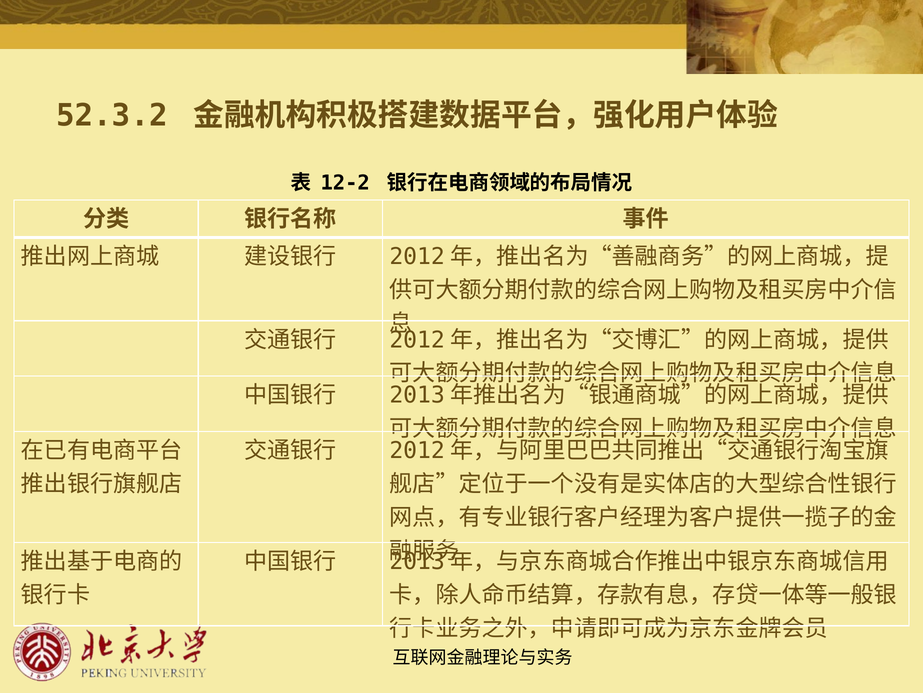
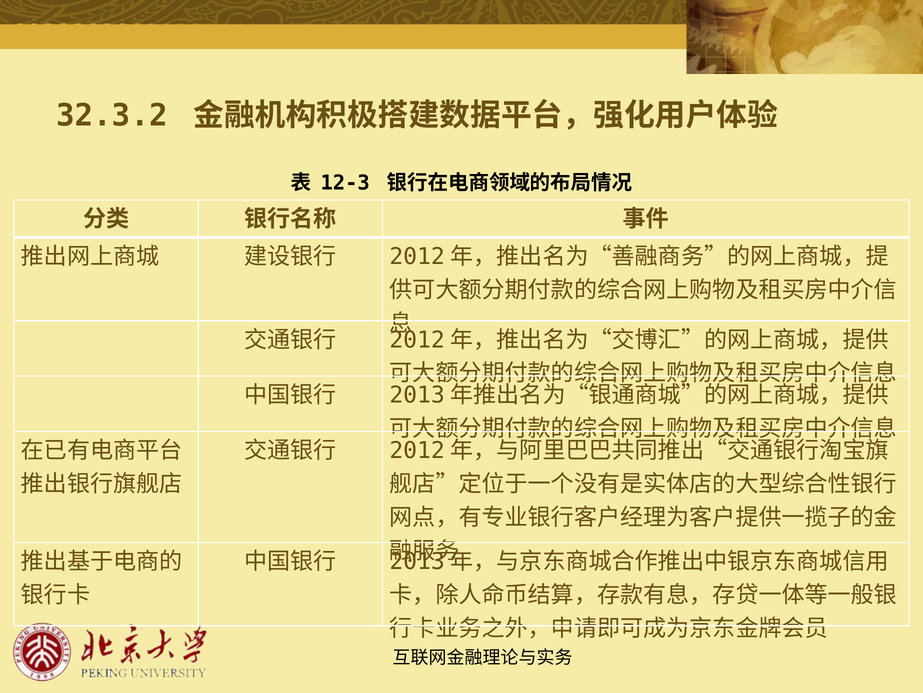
52.3.2: 52.3.2 -> 32.3.2
12-2: 12-2 -> 12-3
